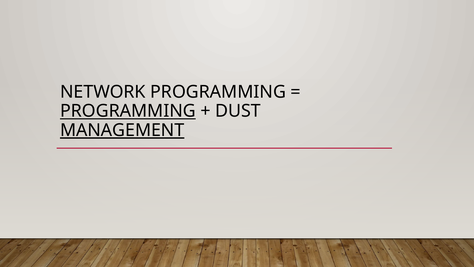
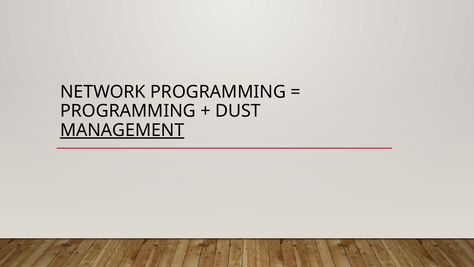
PROGRAMMING at (128, 111) underline: present -> none
